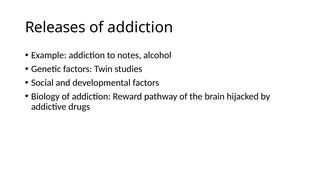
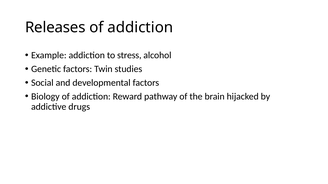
notes: notes -> stress
